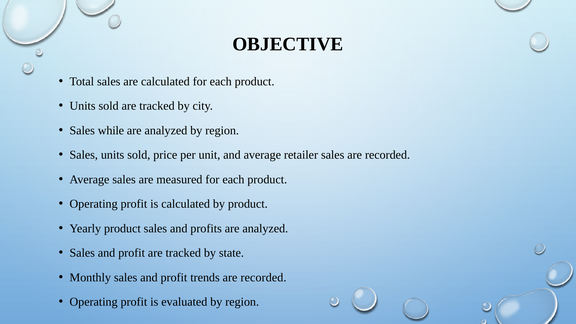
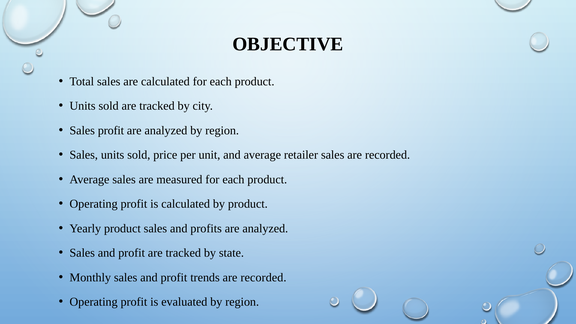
Sales while: while -> profit
